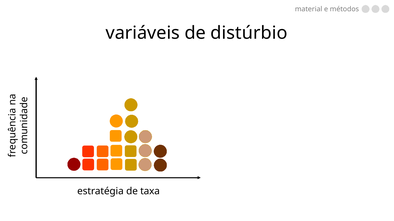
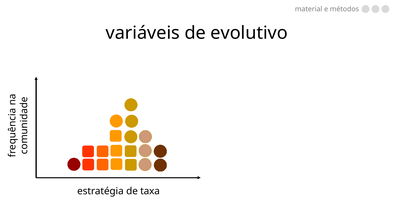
distúrbio: distúrbio -> evolutivo
